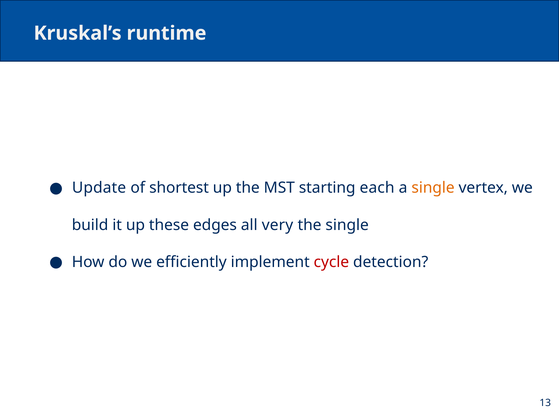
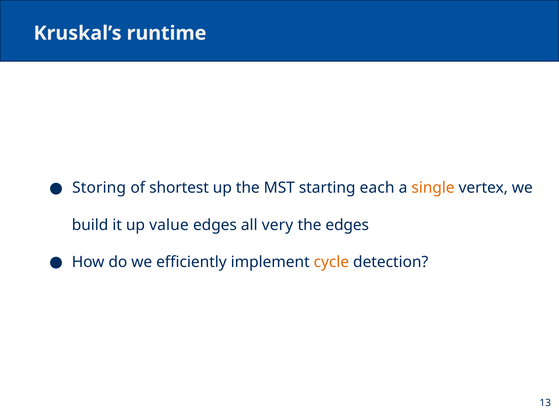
Update: Update -> Storing
these: these -> value
the single: single -> edges
cycle colour: red -> orange
